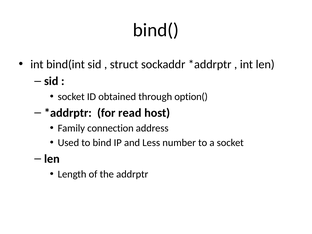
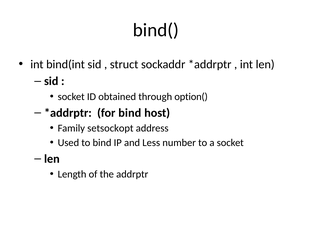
for read: read -> bind
connection: connection -> setsockopt
